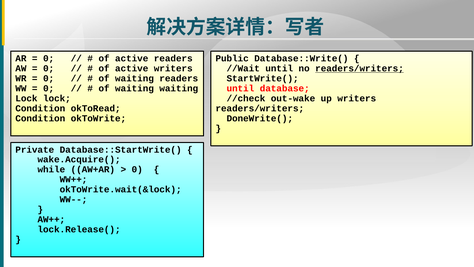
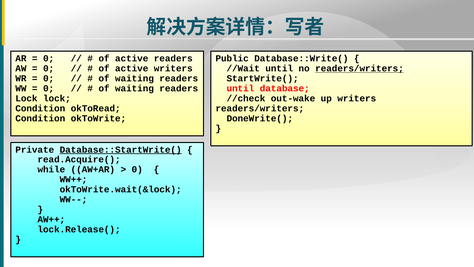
waiting at (179, 88): waiting -> readers
Database::StartWrite( underline: none -> present
wake.Acquire(: wake.Acquire( -> read.Acquire(
